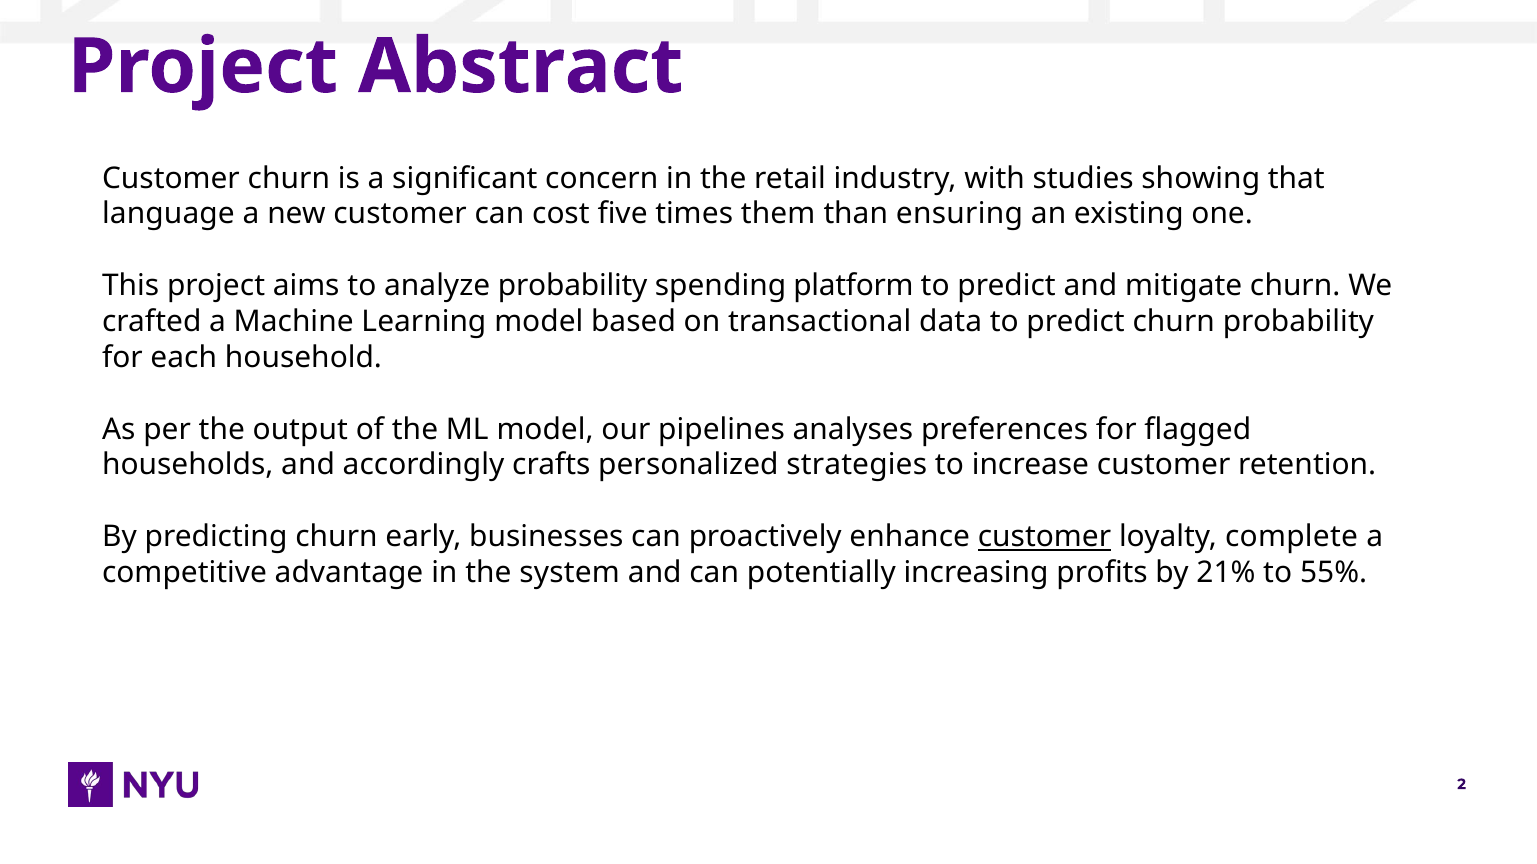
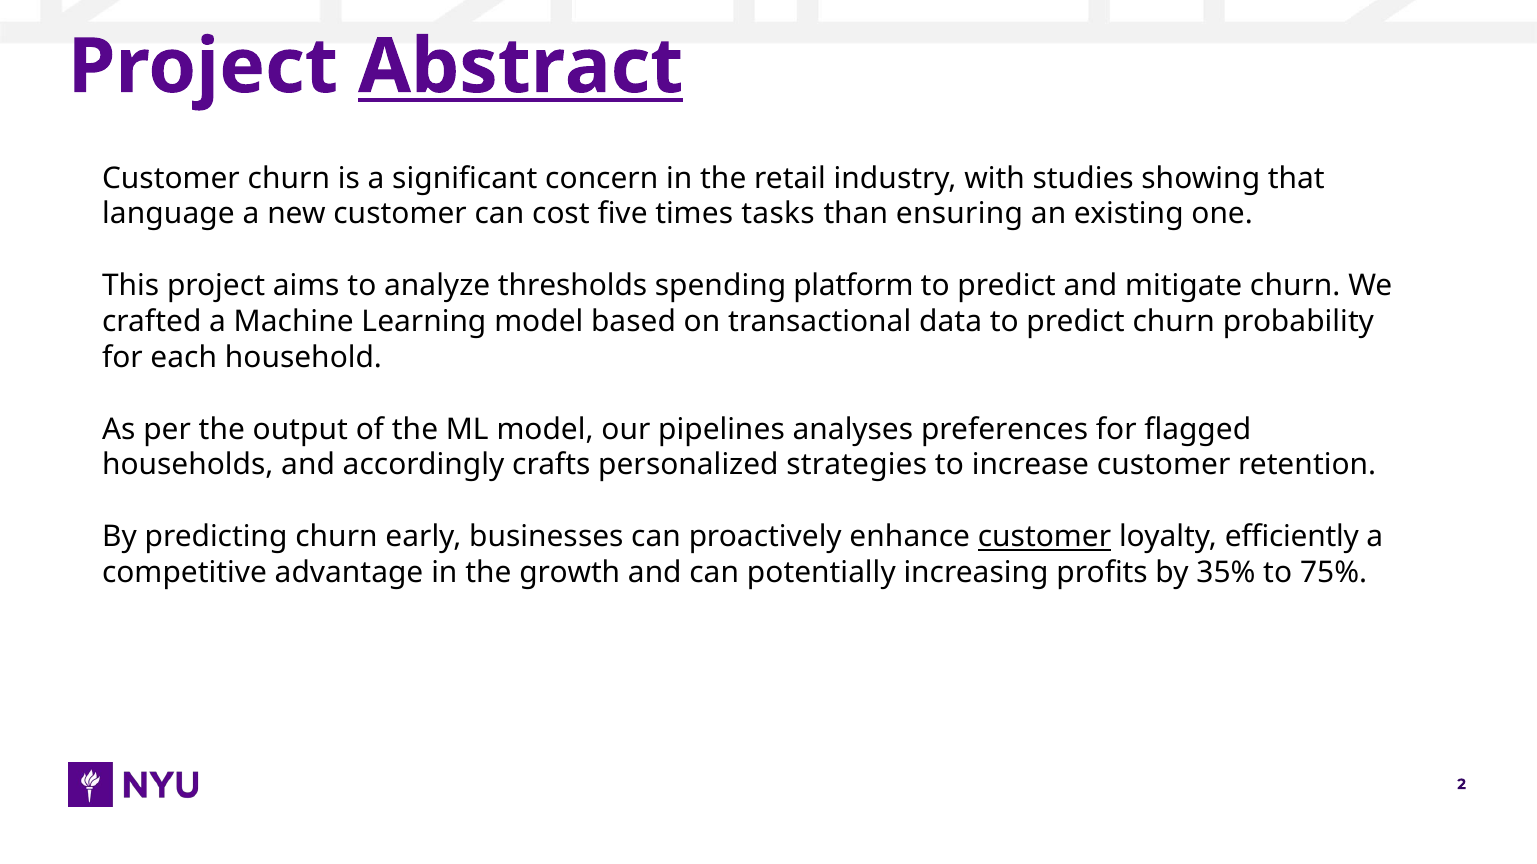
Abstract underline: none -> present
them: them -> tasks
analyze probability: probability -> thresholds
complete: complete -> efficiently
system: system -> growth
21%: 21% -> 35%
55%: 55% -> 75%
